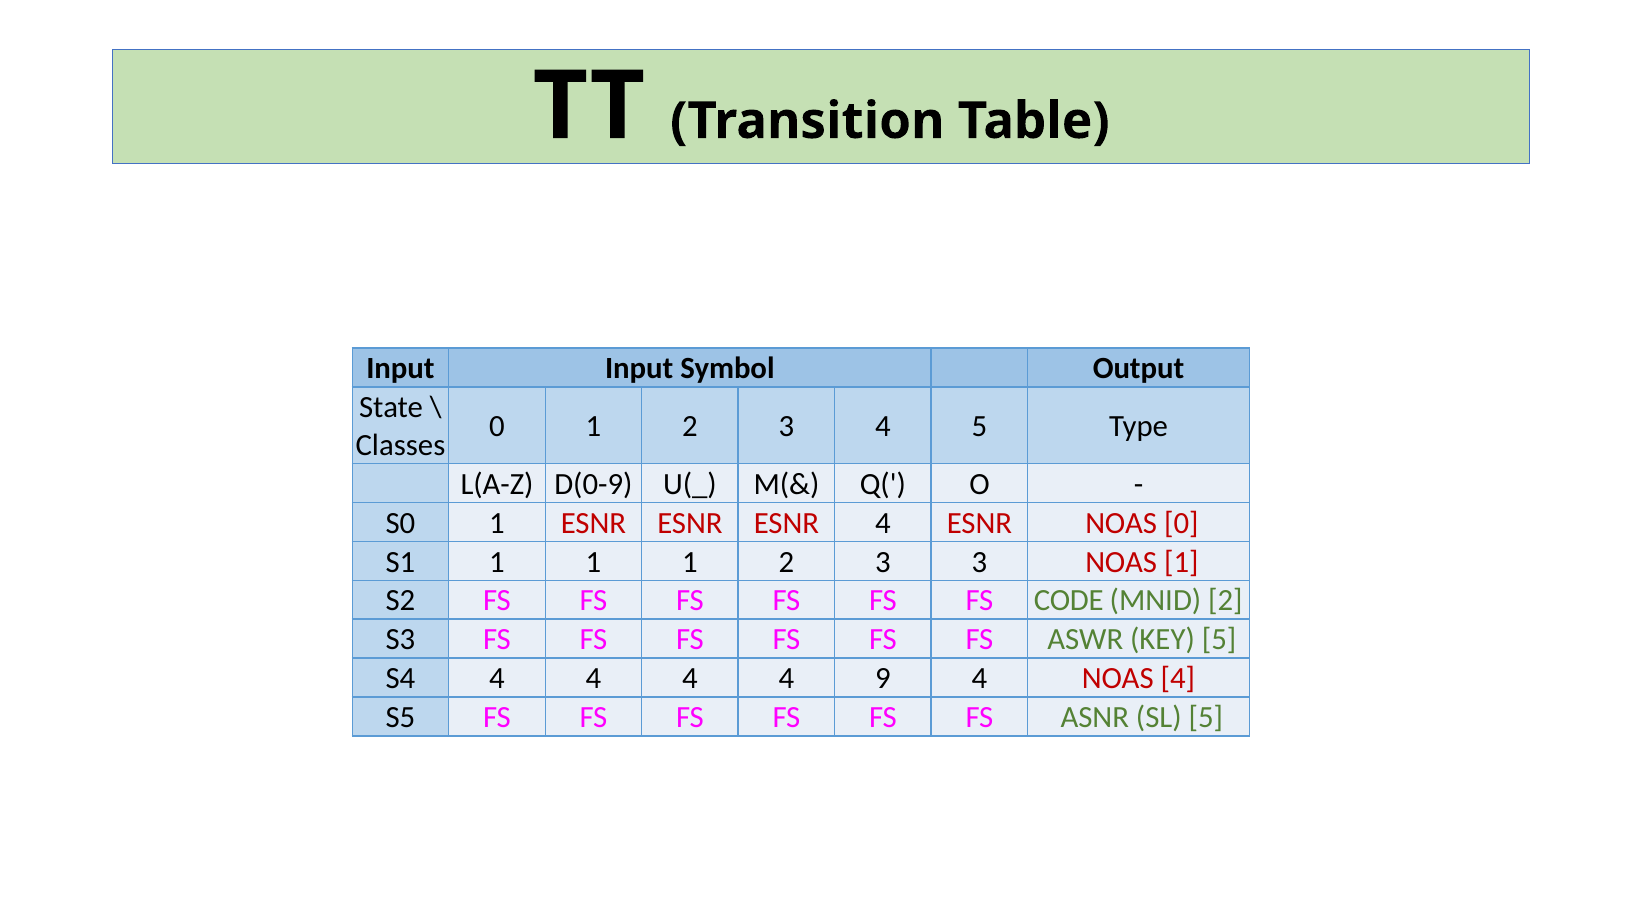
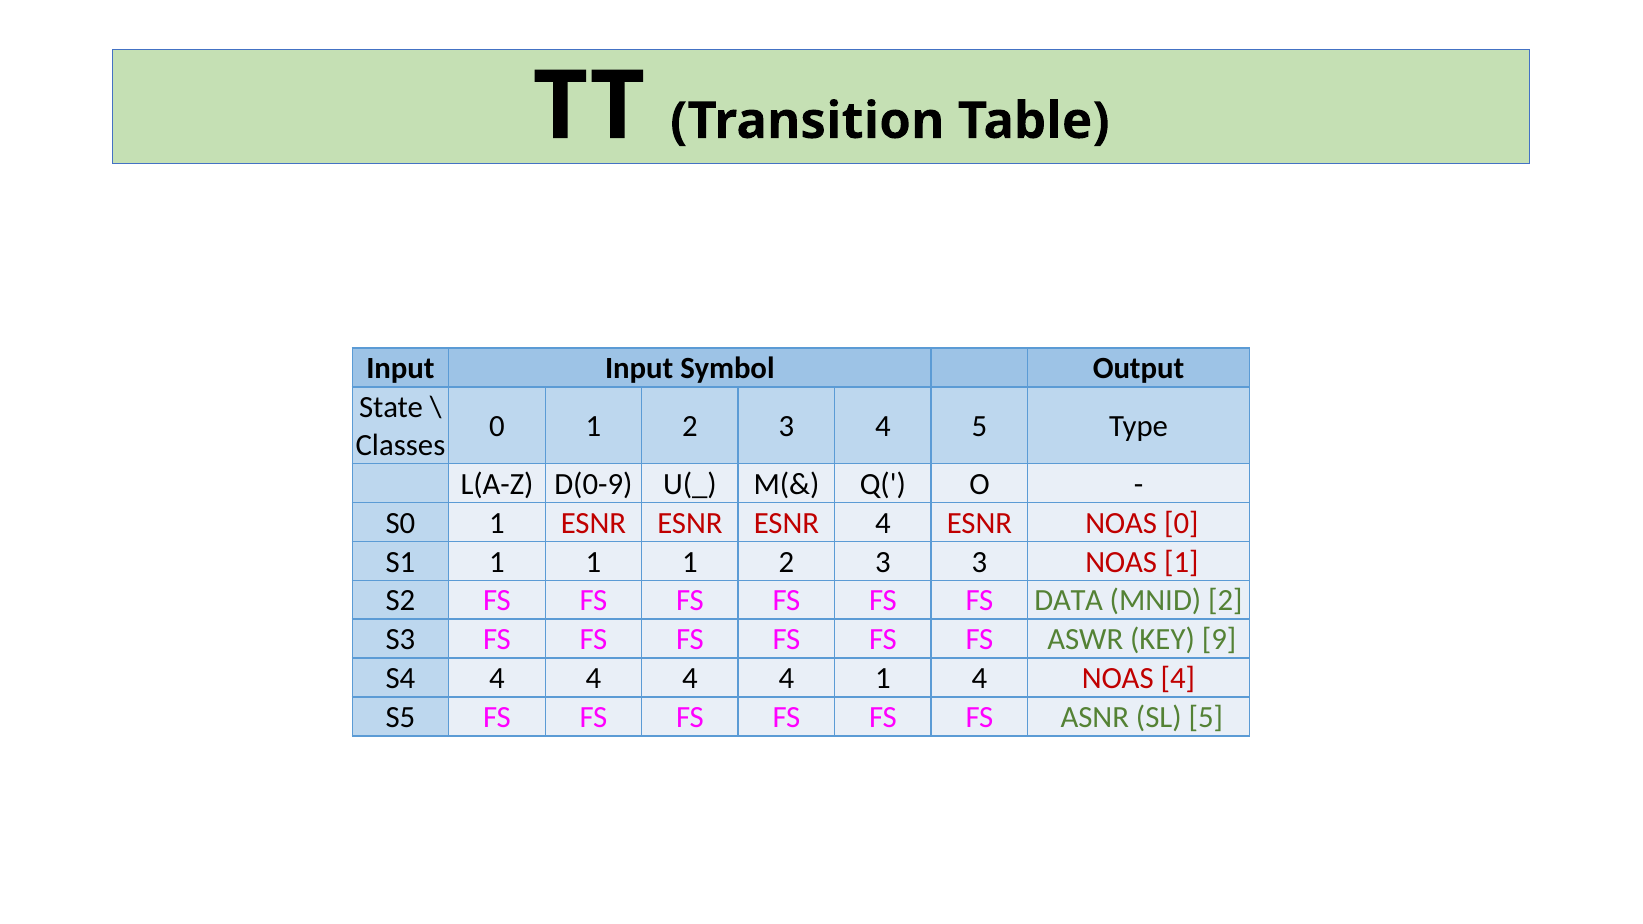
CODE: CODE -> DATA
KEY 5: 5 -> 9
4 9: 9 -> 1
